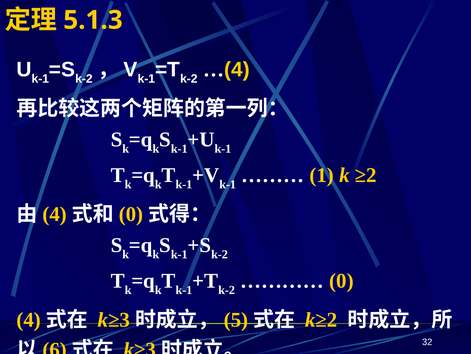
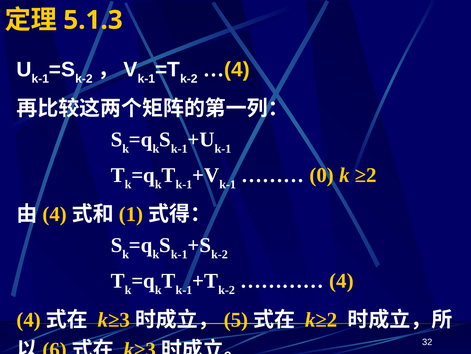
1: 1 -> 0
0 at (131, 214): 0 -> 1
0 at (342, 280): 0 -> 4
